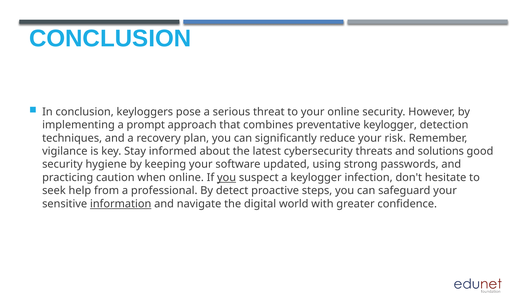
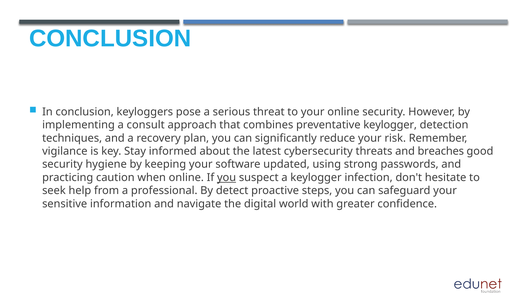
prompt: prompt -> consult
solutions: solutions -> breaches
information underline: present -> none
